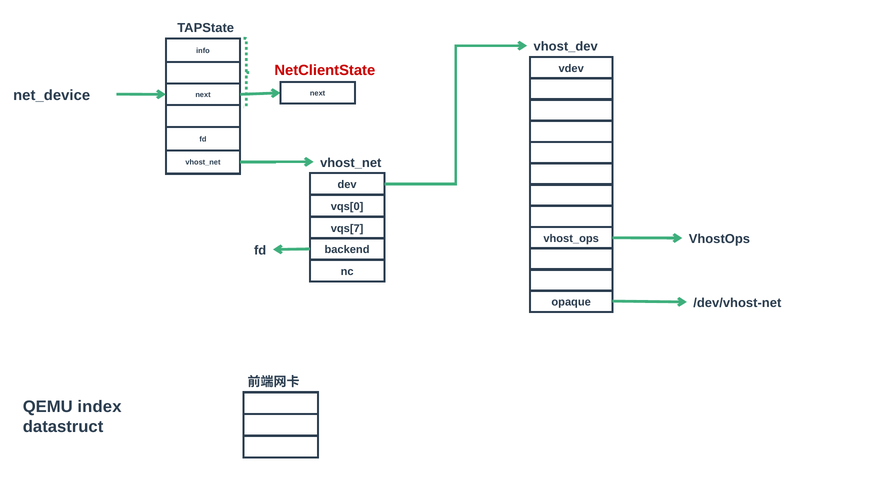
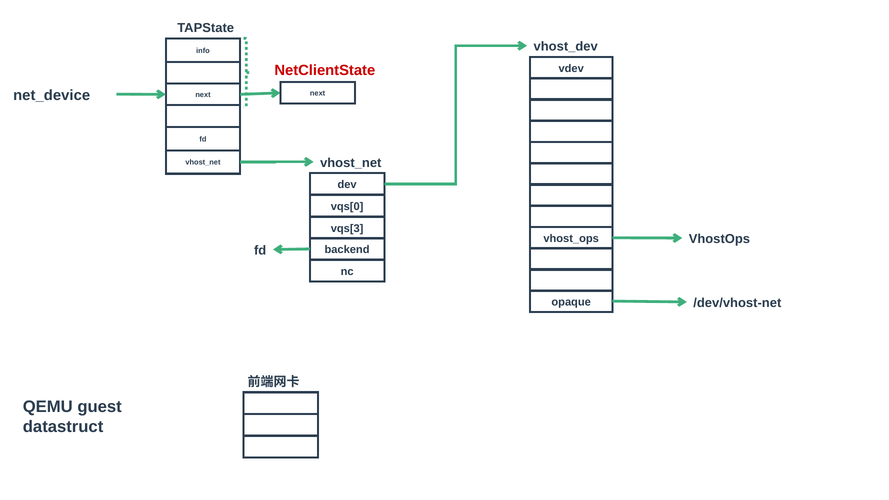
vqs[7: vqs[7 -> vqs[3
index: index -> guest
